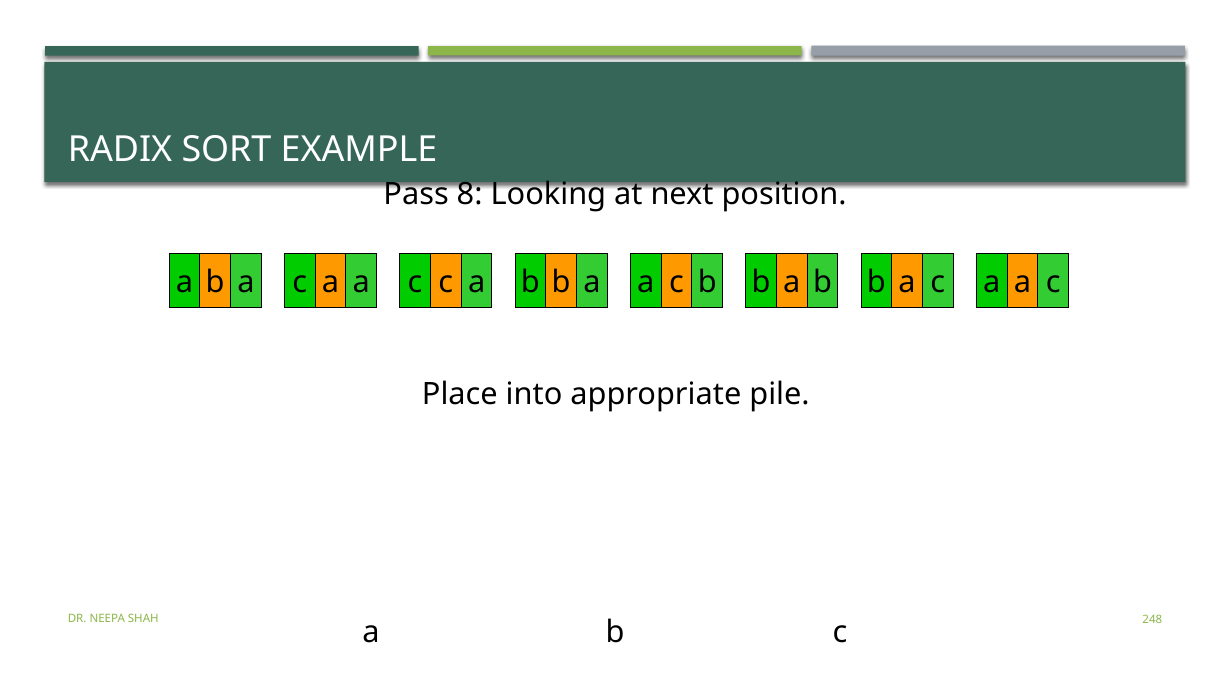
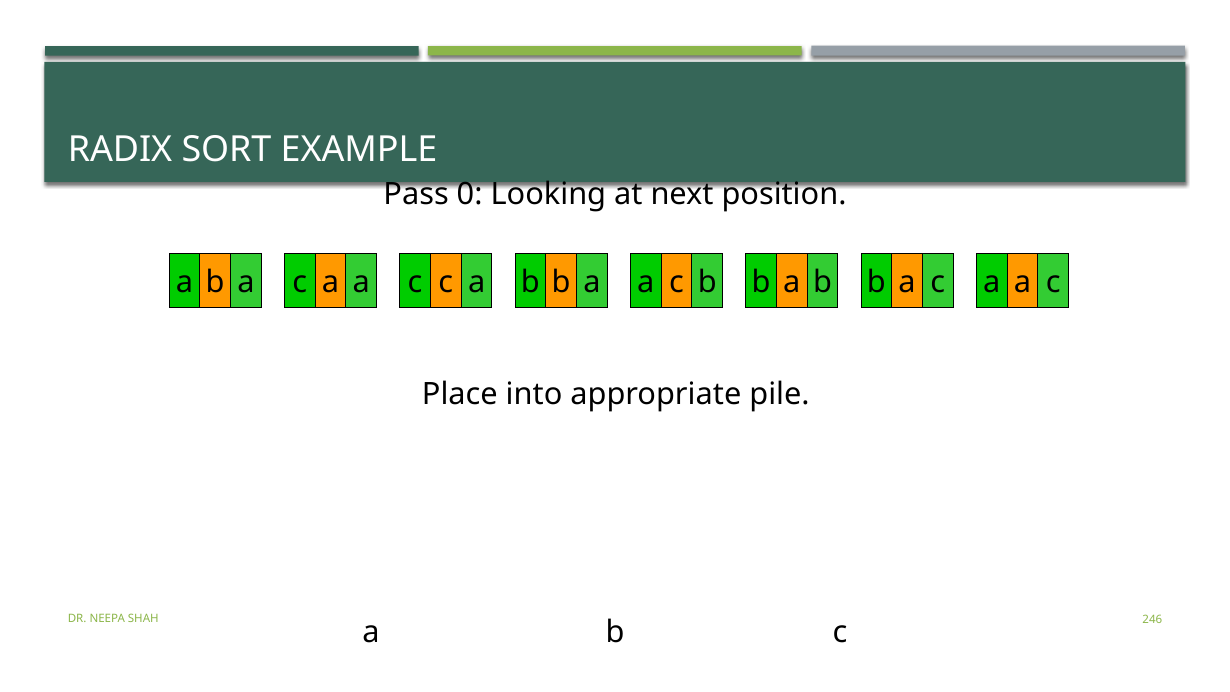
8: 8 -> 0
248: 248 -> 246
